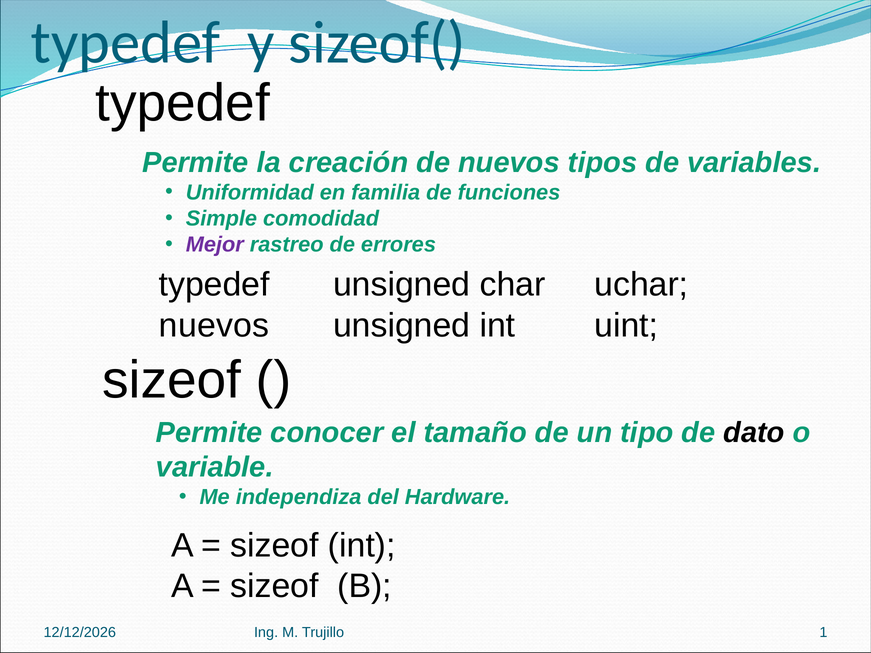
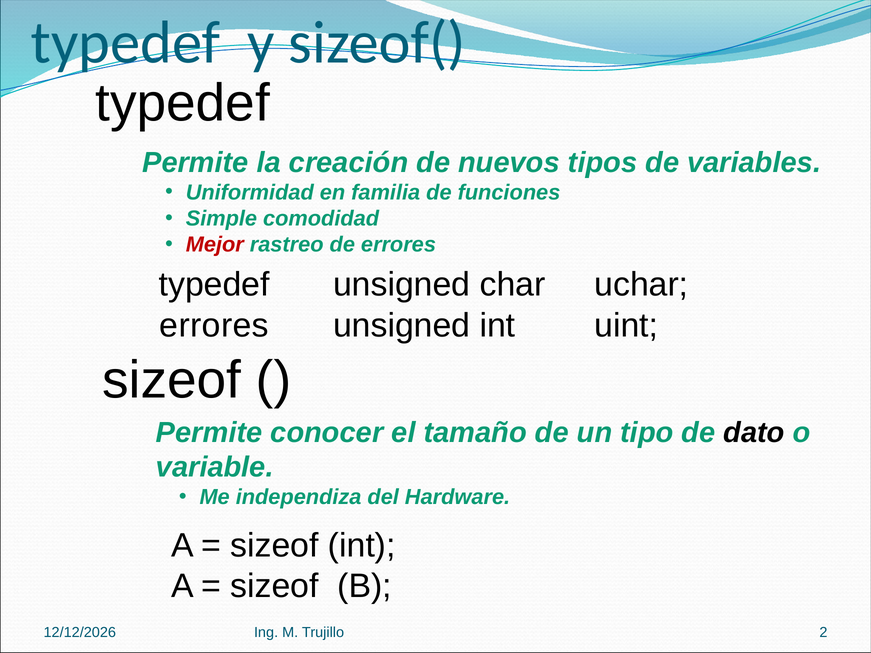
Mejor colour: purple -> red
nuevos at (214, 326): nuevos -> errores
1: 1 -> 2
